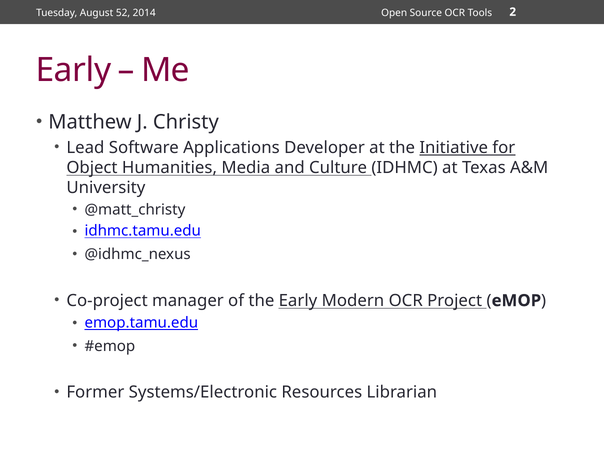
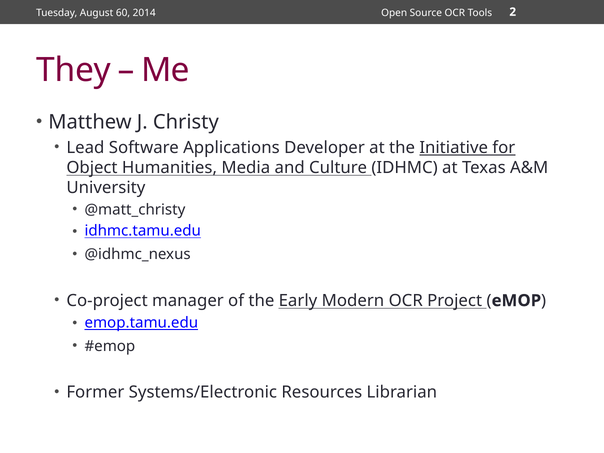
52: 52 -> 60
Early at (74, 70): Early -> They
